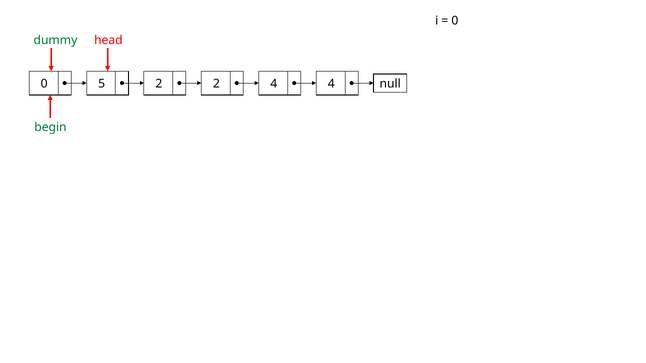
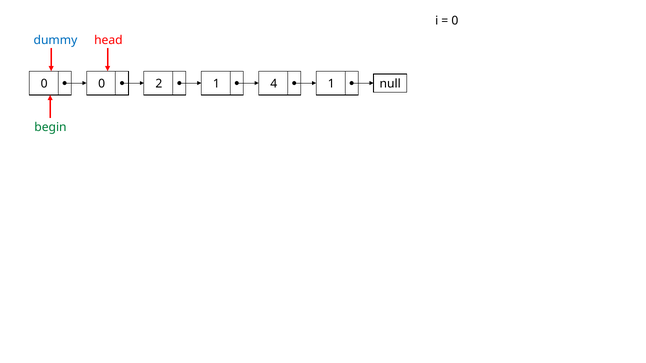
dummy colour: green -> blue
0 5: 5 -> 0
2 2: 2 -> 1
4 4: 4 -> 1
